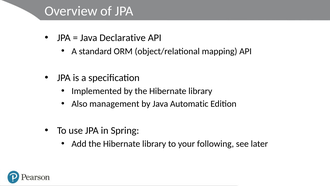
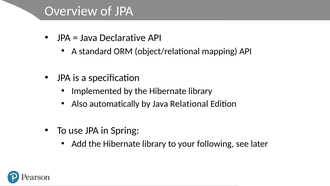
management: management -> automatically
Automatic: Automatic -> Relational
